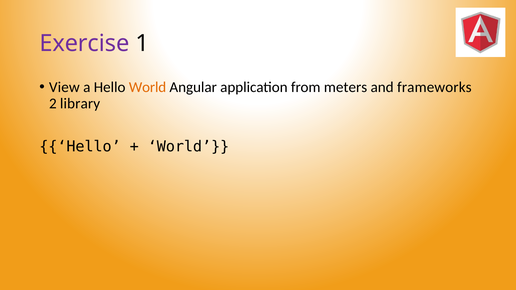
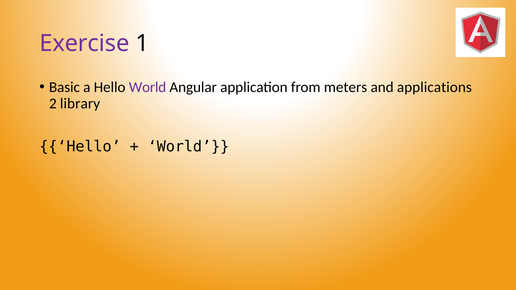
View: View -> Basic
World at (148, 87) colour: orange -> purple
frameworks: frameworks -> applications
